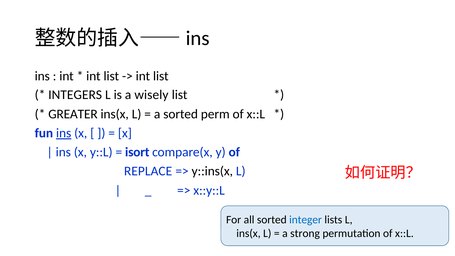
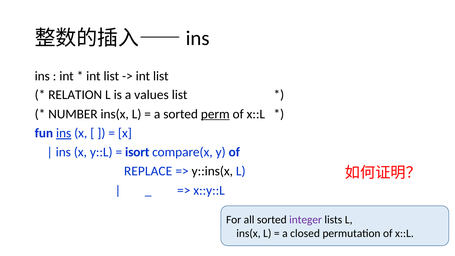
INTEGERS: INTEGERS -> RELATION
wisely: wisely -> values
GREATER: GREATER -> NUMBER
perm underline: none -> present
integer colour: blue -> purple
strong: strong -> closed
